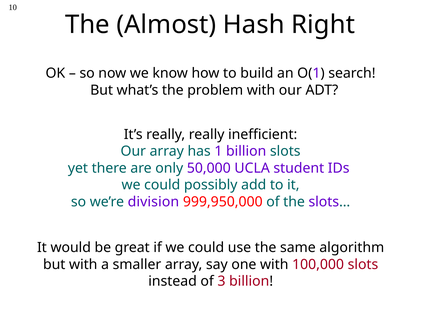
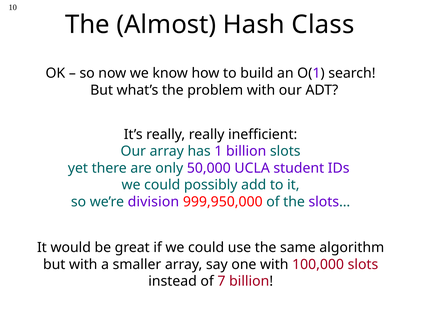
Right: Right -> Class
3: 3 -> 7
